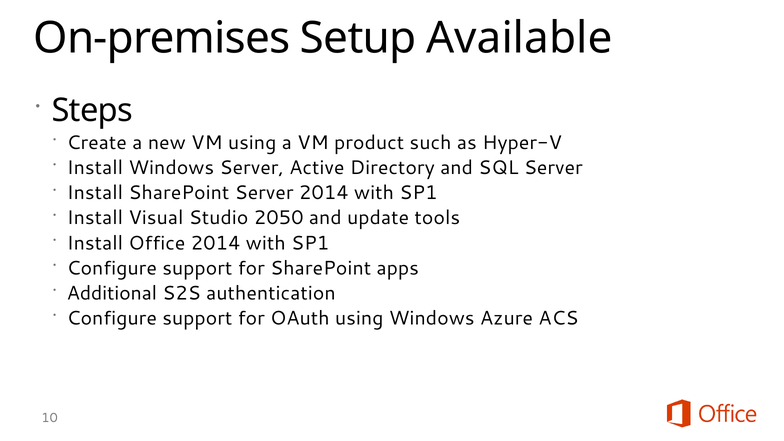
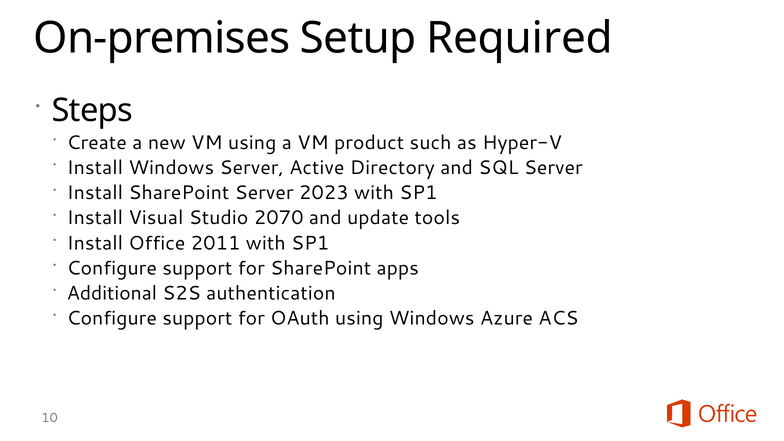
Available: Available -> Required
Server 2014: 2014 -> 2023
2050: 2050 -> 2070
Office 2014: 2014 -> 2011
